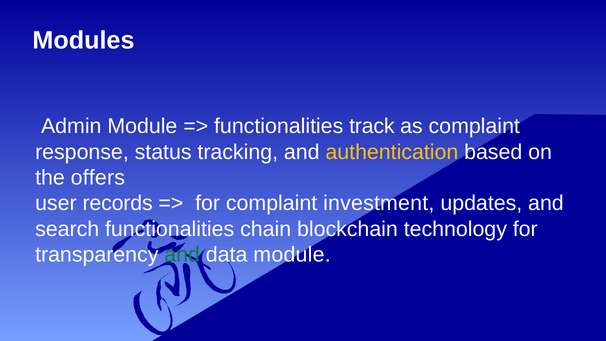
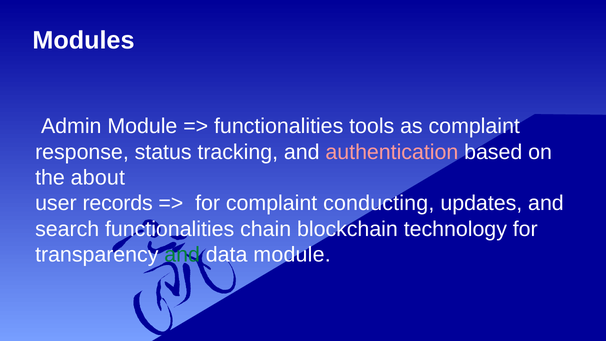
track: track -> tools
authentication colour: yellow -> pink
offers: offers -> about
investment: investment -> conducting
